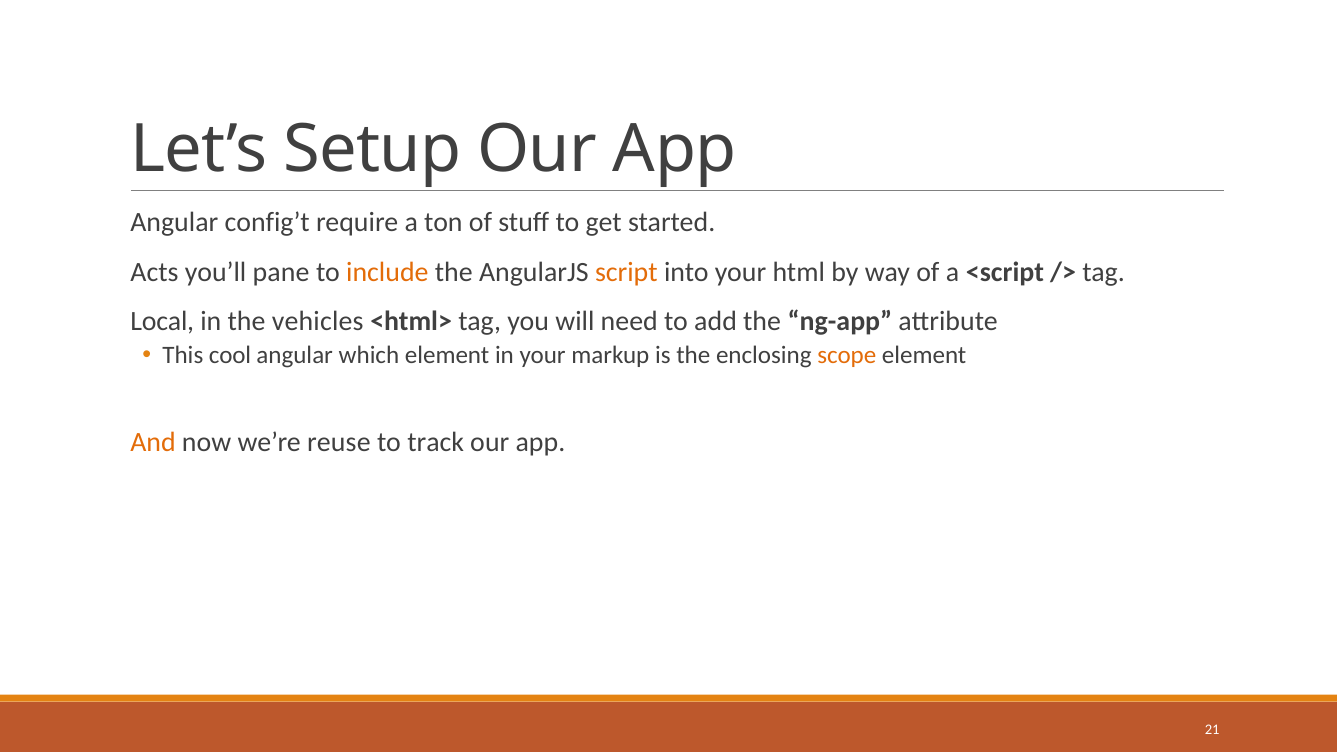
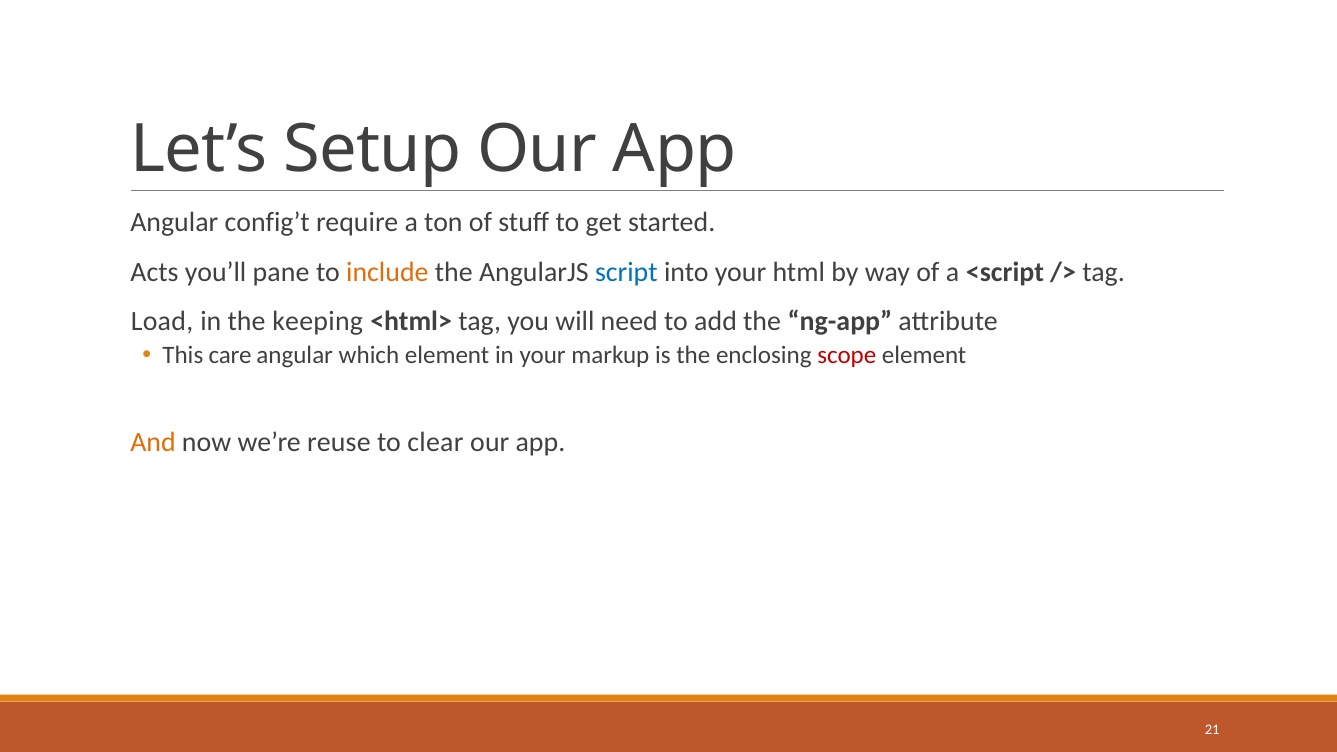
script colour: orange -> blue
Local: Local -> Load
vehicles: vehicles -> keeping
cool: cool -> care
scope colour: orange -> red
track: track -> clear
